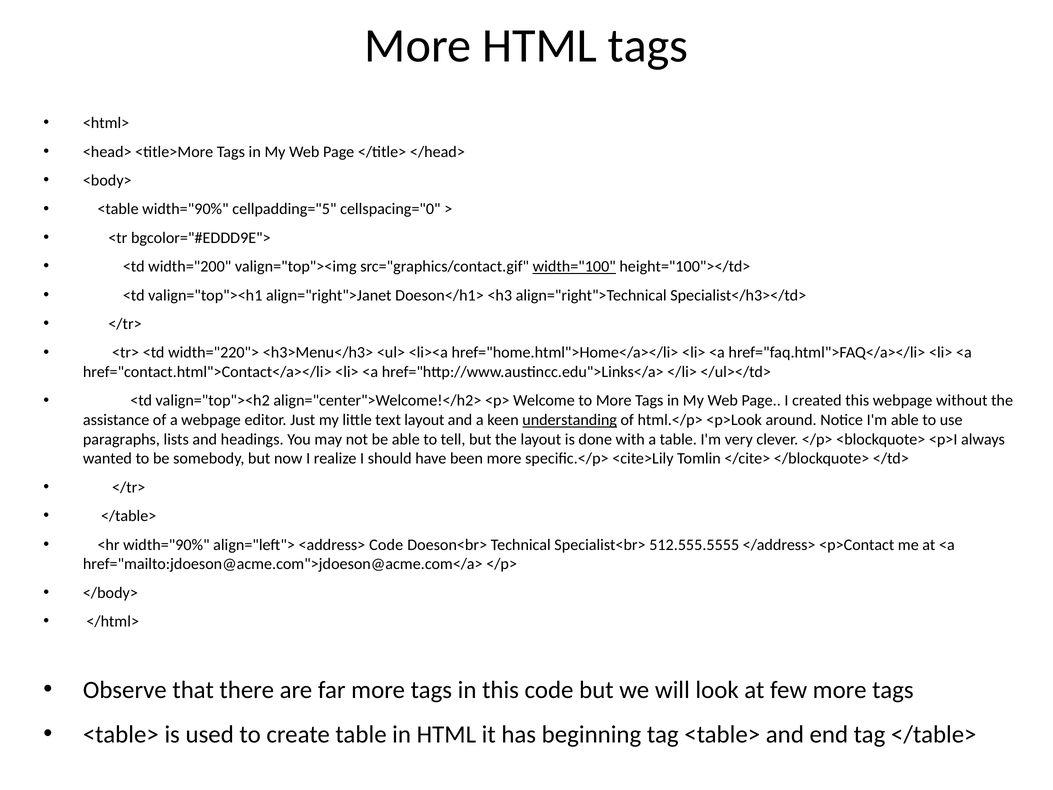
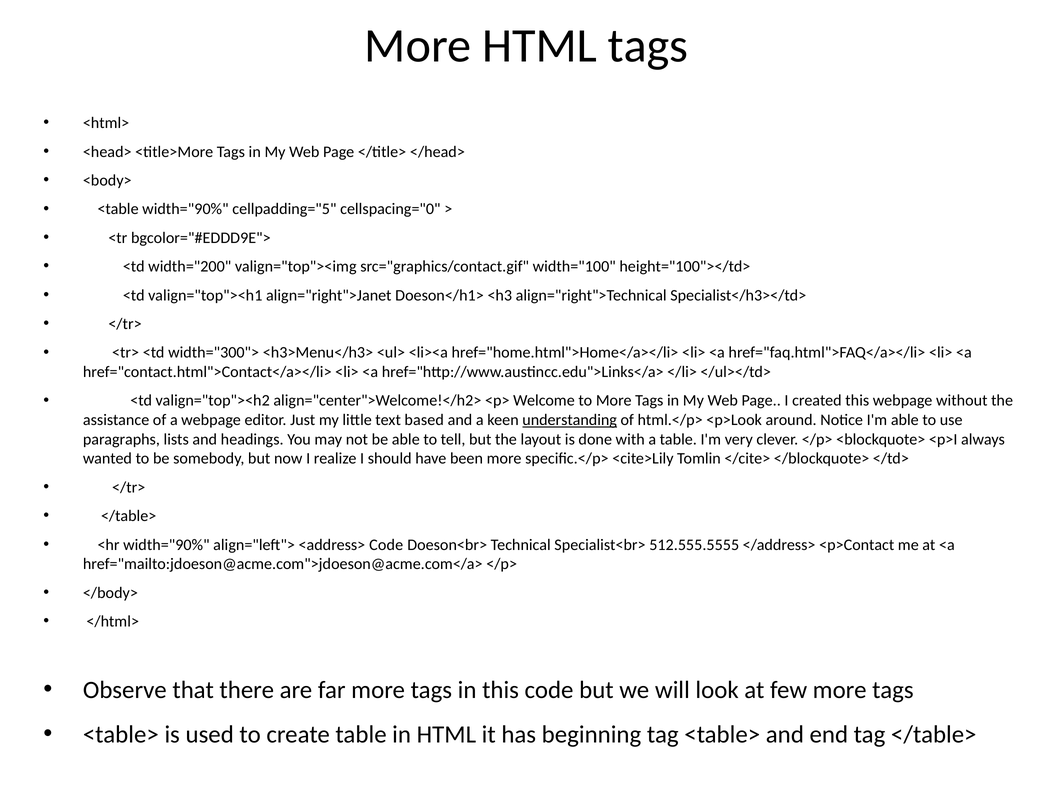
width="100 underline: present -> none
width="220">: width="220"> -> width="300">
text layout: layout -> based
